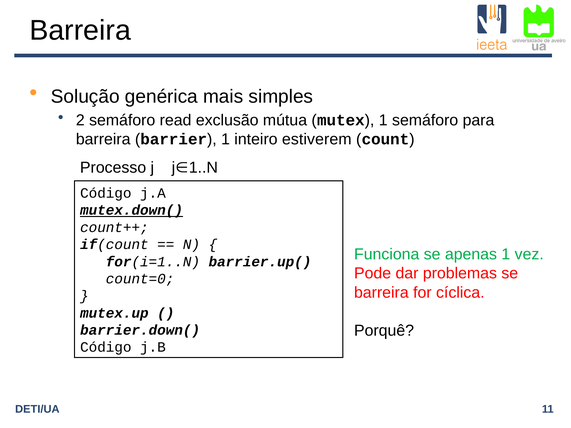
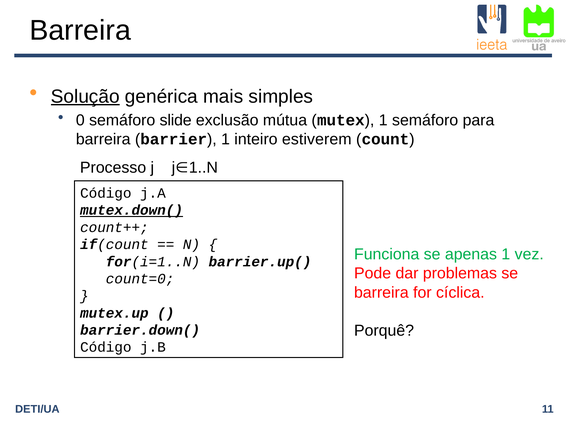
Solução underline: none -> present
2: 2 -> 0
read: read -> slide
